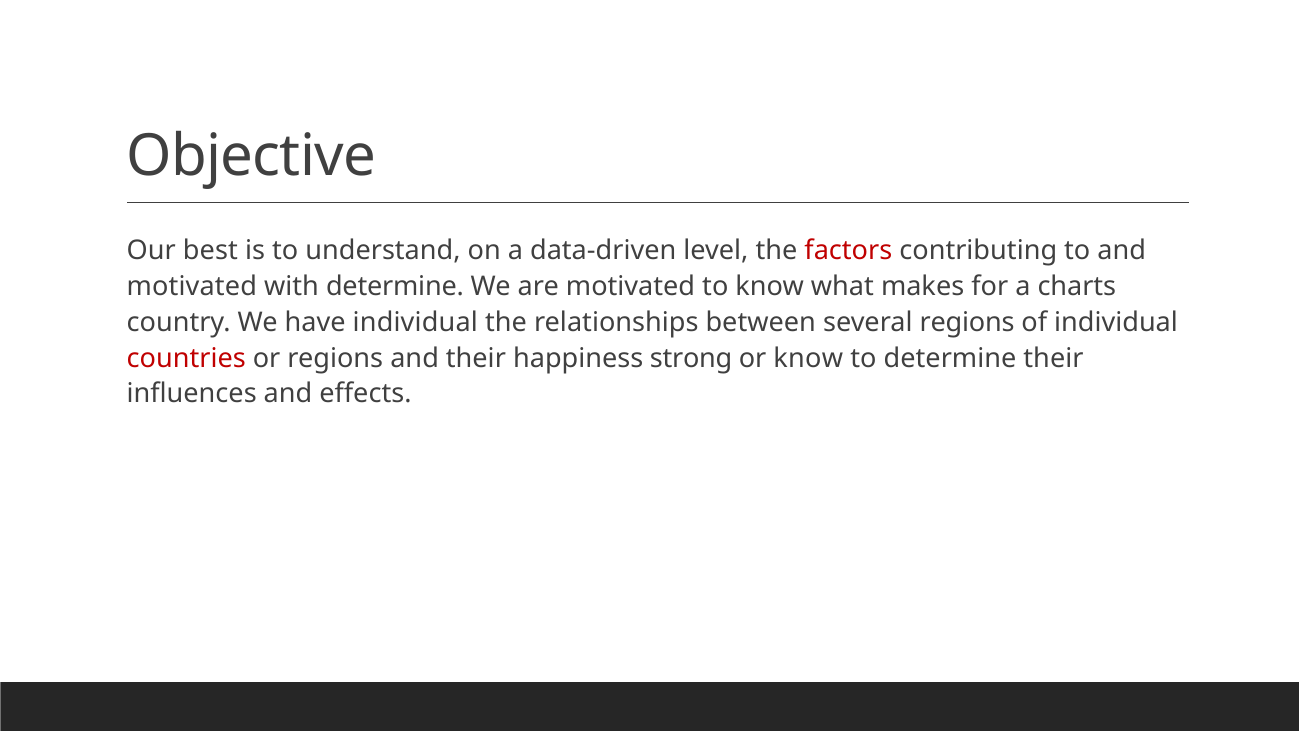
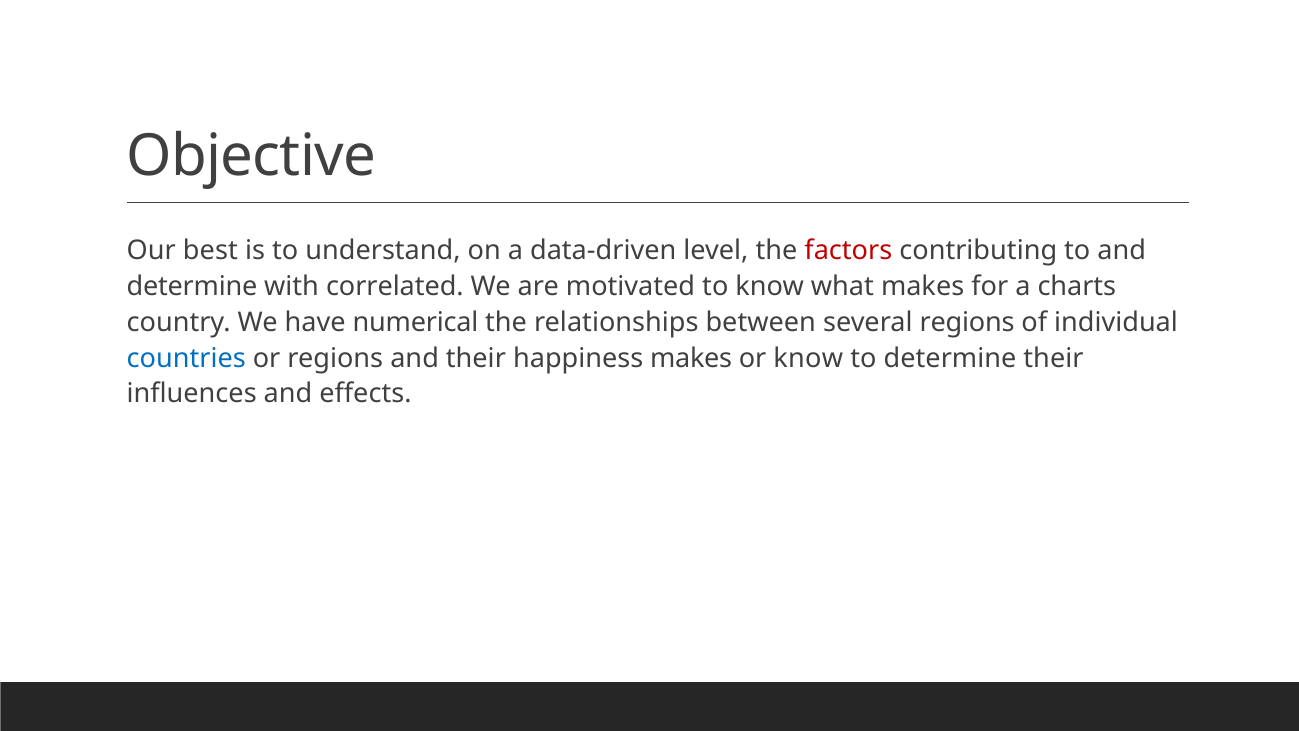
motivated at (192, 287): motivated -> determine
with determine: determine -> correlated
have individual: individual -> numerical
countries colour: red -> blue
happiness strong: strong -> makes
